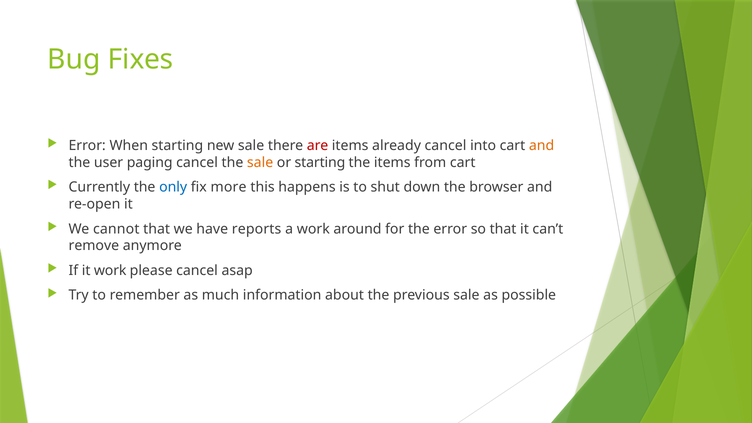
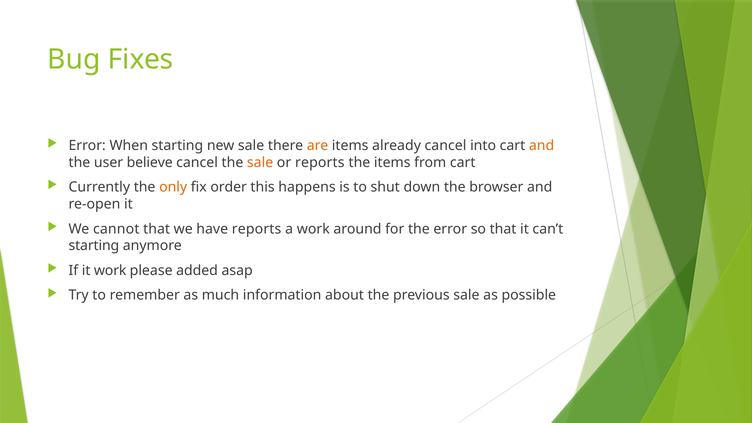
are colour: red -> orange
paging: paging -> believe
or starting: starting -> reports
only colour: blue -> orange
more: more -> order
remove at (94, 246): remove -> starting
please cancel: cancel -> added
